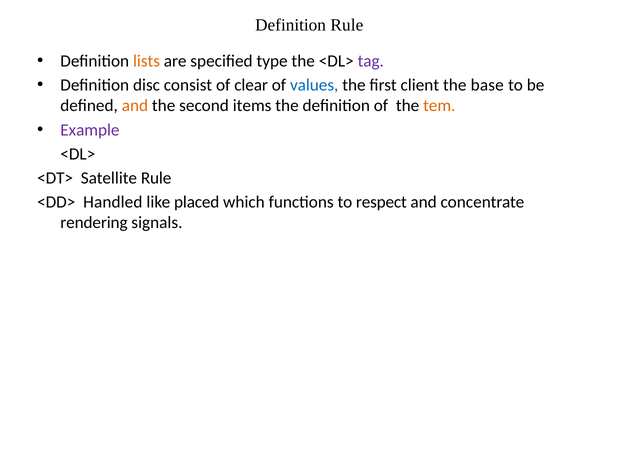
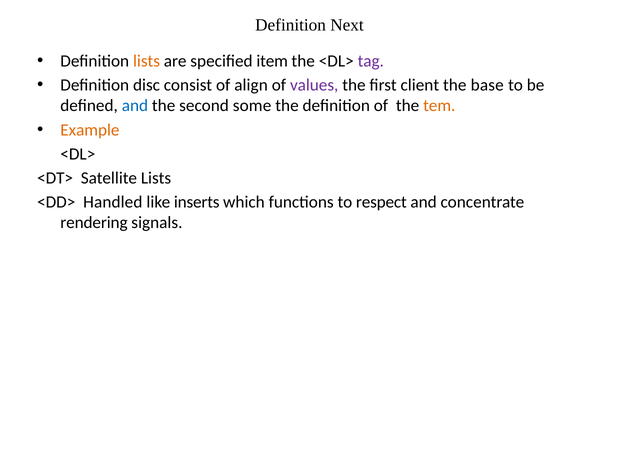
Definition Rule: Rule -> Next
type: type -> item
clear: clear -> align
values colour: blue -> purple
and at (135, 106) colour: orange -> blue
items: items -> some
Example colour: purple -> orange
Satellite Rule: Rule -> Lists
placed: placed -> inserts
